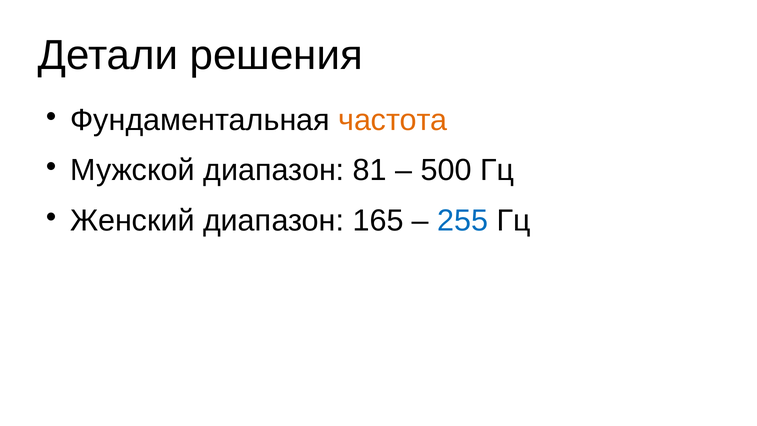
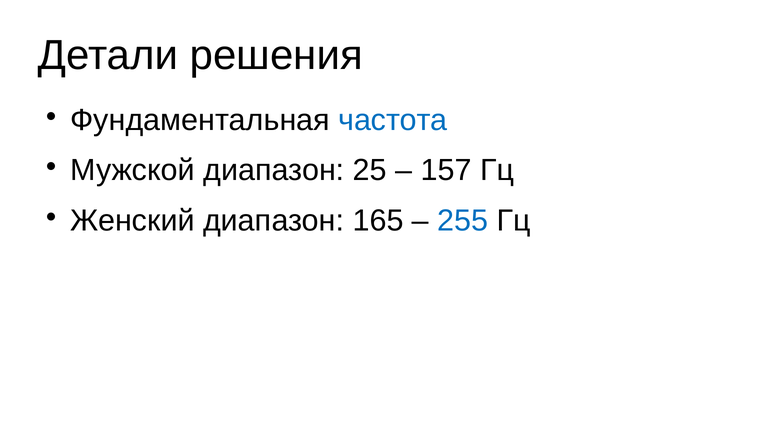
частота colour: orange -> blue
81: 81 -> 25
500: 500 -> 157
